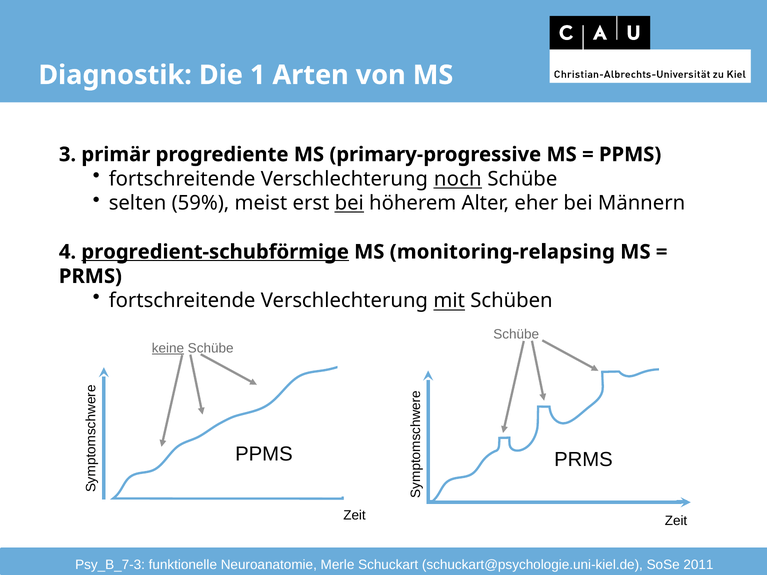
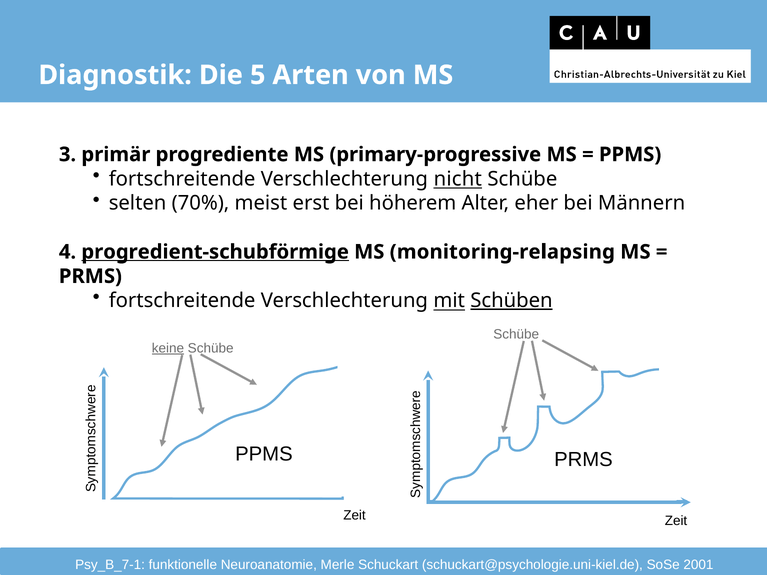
1: 1 -> 5
noch: noch -> nicht
59%: 59% -> 70%
bei at (349, 203) underline: present -> none
Schüben underline: none -> present
Psy_B_7-3: Psy_B_7-3 -> Psy_B_7-1
2011: 2011 -> 2001
